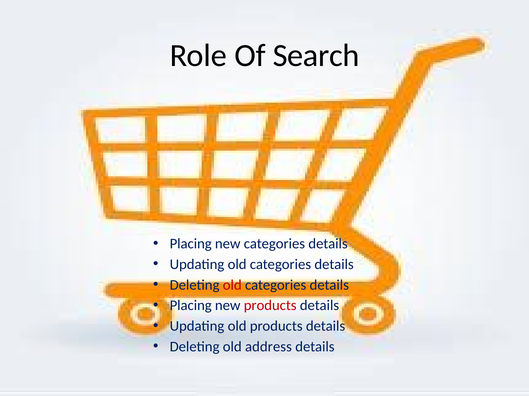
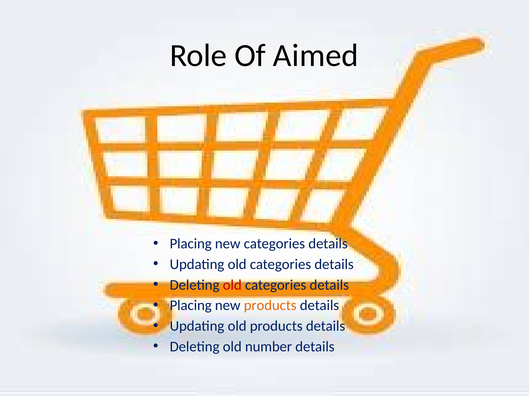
Search: Search -> Aimed
products at (270, 306) colour: red -> orange
address: address -> number
